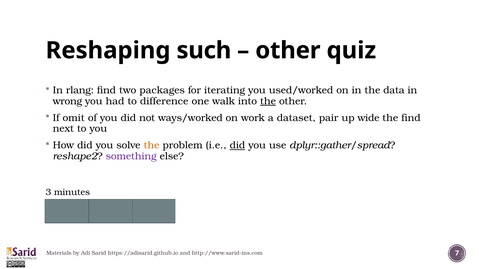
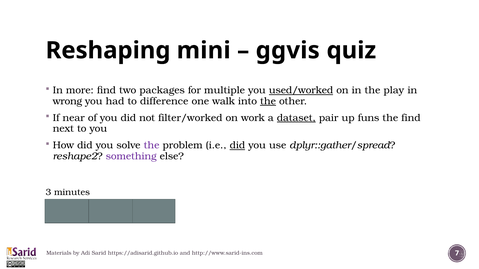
such: such -> mini
other at (288, 50): other -> ggvis
rlang: rlang -> more
iterating: iterating -> multiple
used/worked underline: none -> present
data: data -> play
omit: omit -> near
ways/worked: ways/worked -> filter/worked
dataset underline: none -> present
wide: wide -> funs
the at (152, 146) colour: orange -> purple
